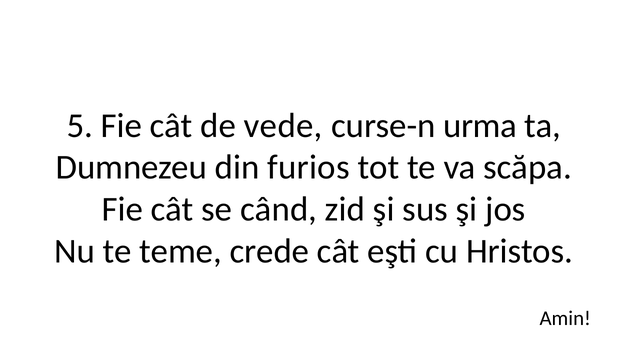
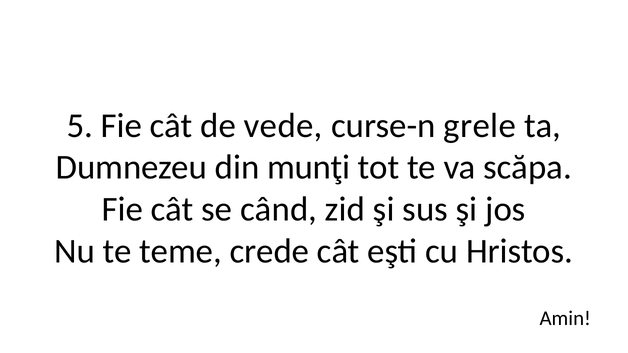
urma: urma -> grele
furios: furios -> munţi
